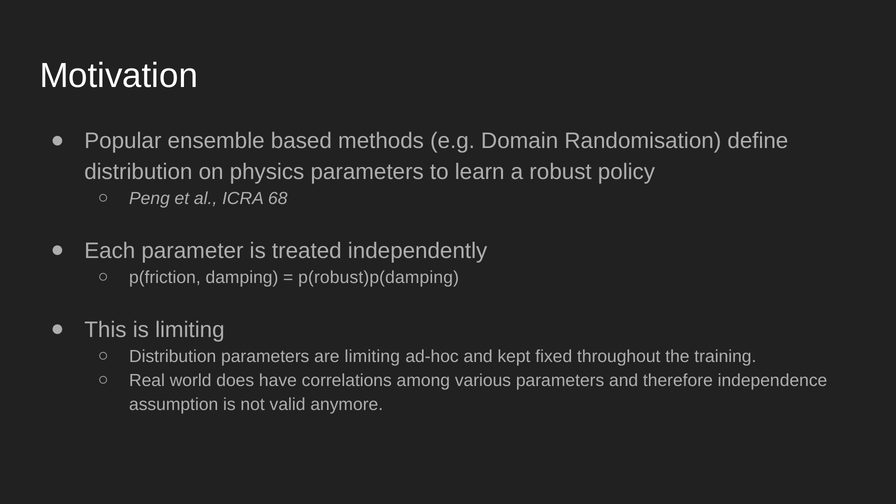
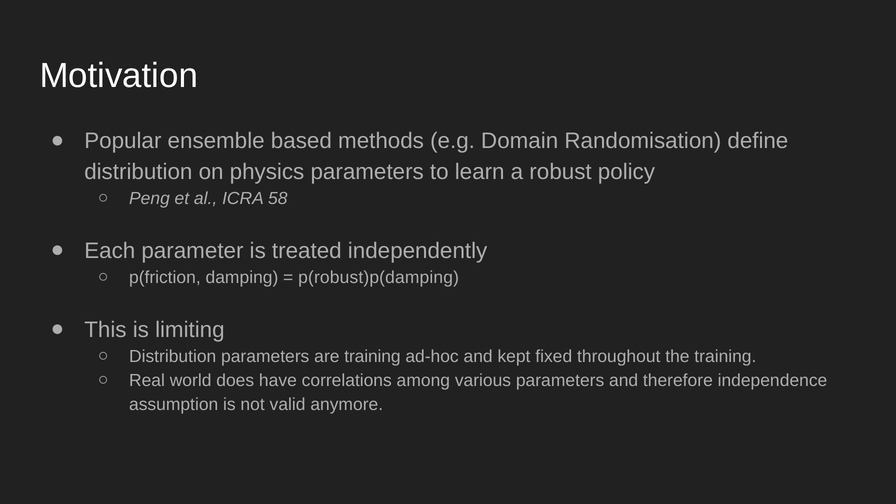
68: 68 -> 58
are limiting: limiting -> training
